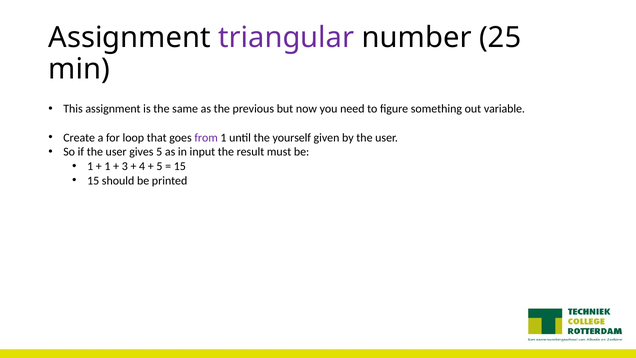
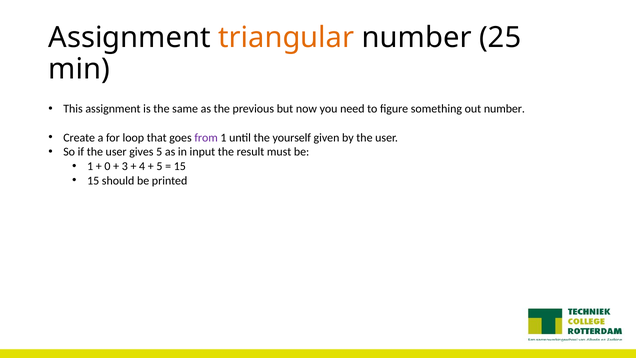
triangular colour: purple -> orange
out variable: variable -> number
1 at (107, 166): 1 -> 0
